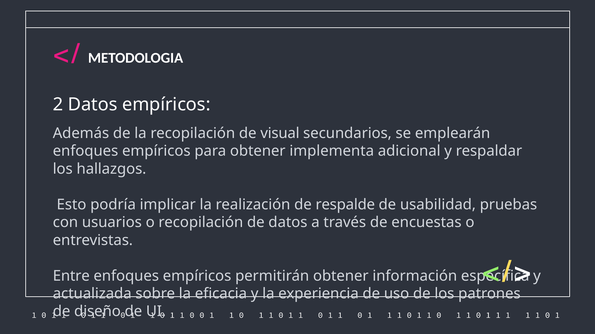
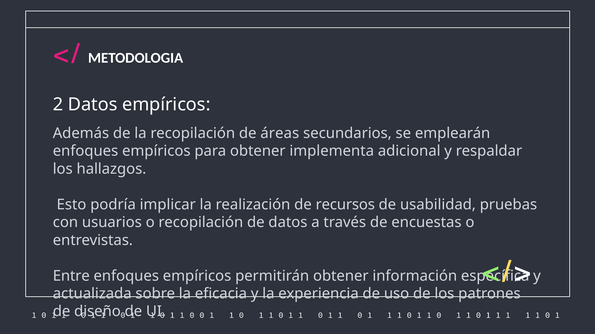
visual: visual -> áreas
respalde: respalde -> recursos
